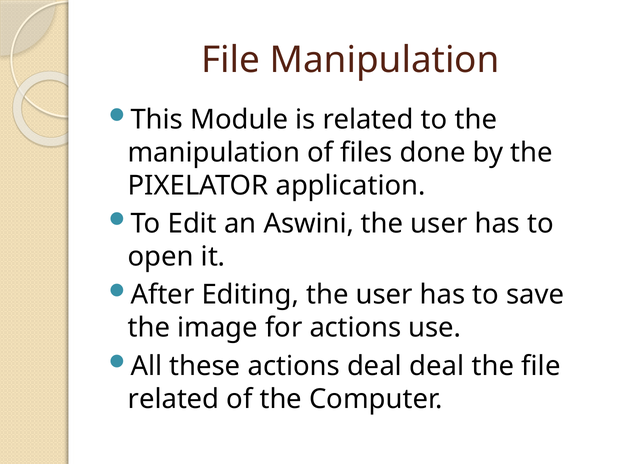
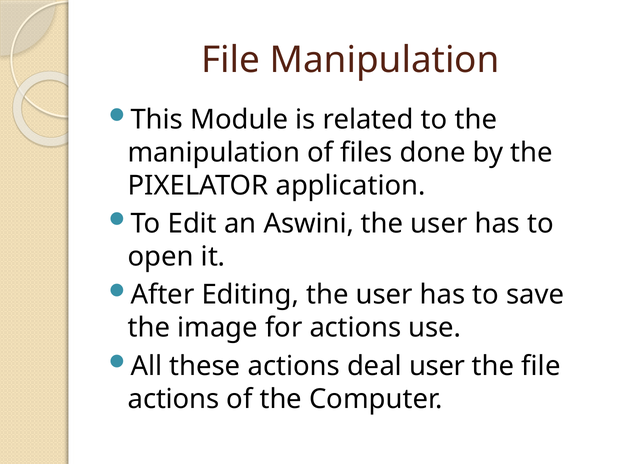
deal deal: deal -> user
related at (174, 399): related -> actions
